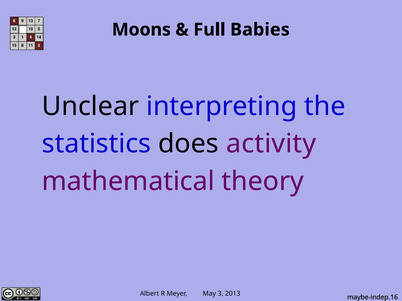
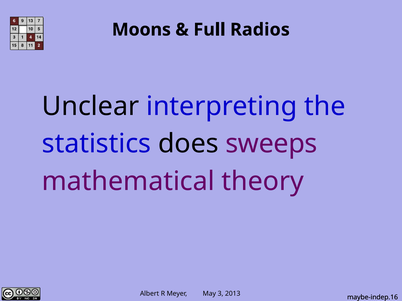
Babies: Babies -> Radios
activity: activity -> sweeps
